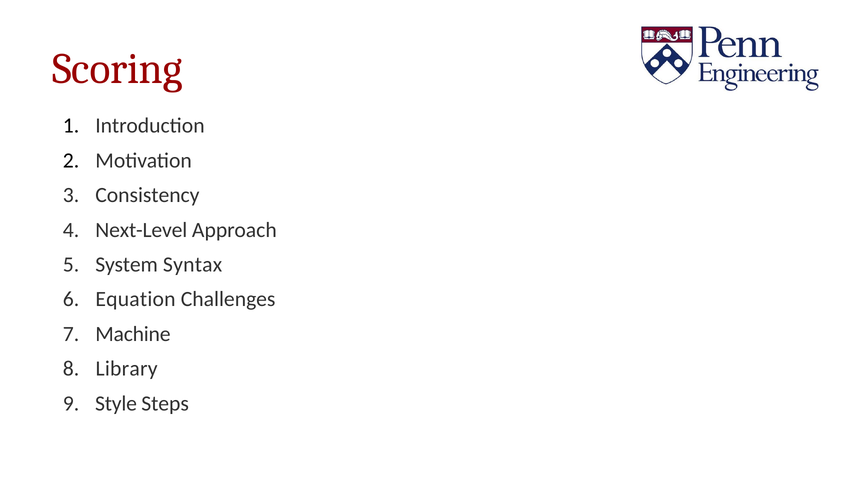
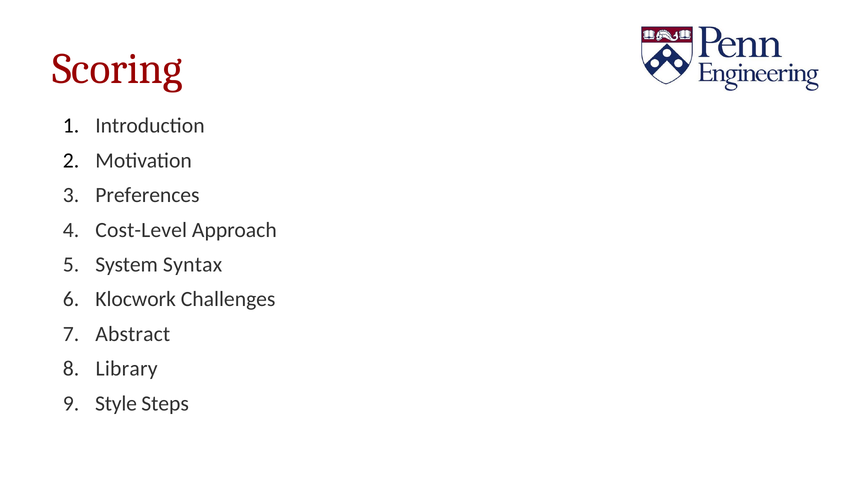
Consistency: Consistency -> Preferences
Next-Level: Next-Level -> Cost-Level
Equation: Equation -> Klocwork
Machine: Machine -> Abstract
